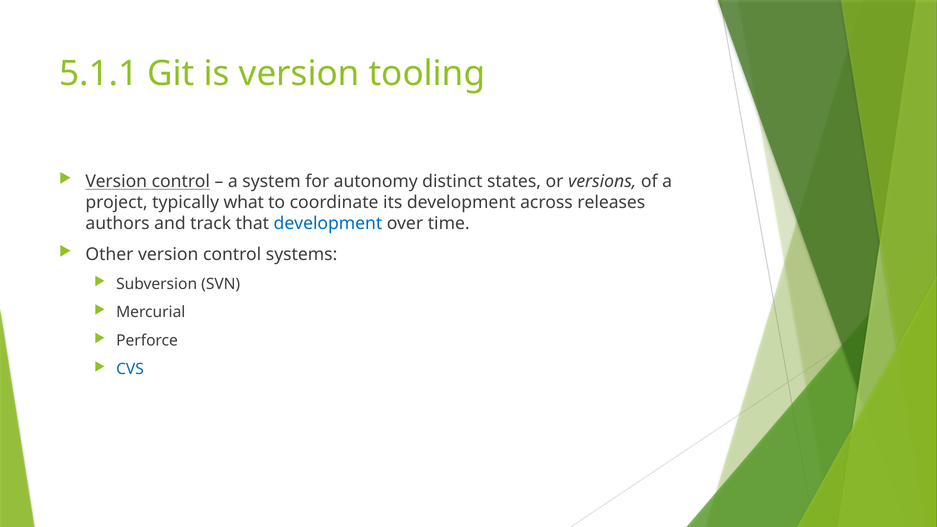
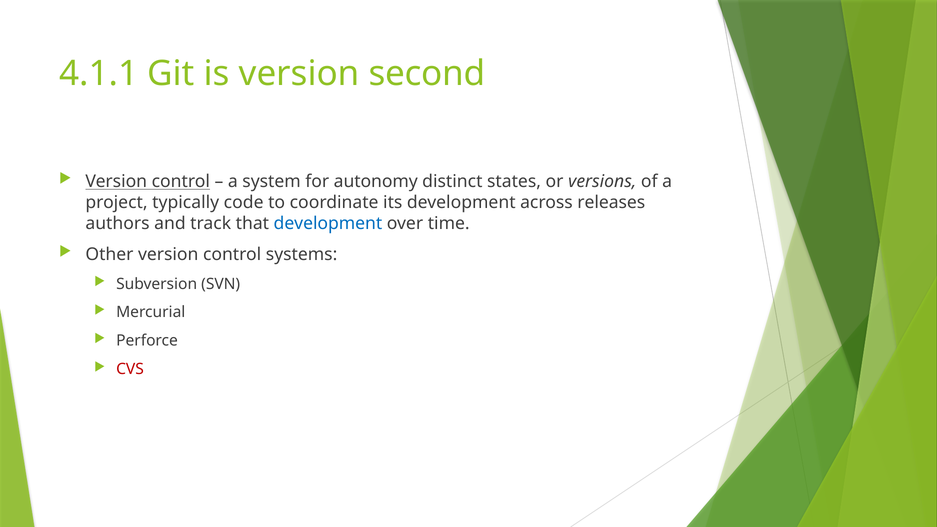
5.1.1: 5.1.1 -> 4.1.1
tooling: tooling -> second
what: what -> code
CVS colour: blue -> red
